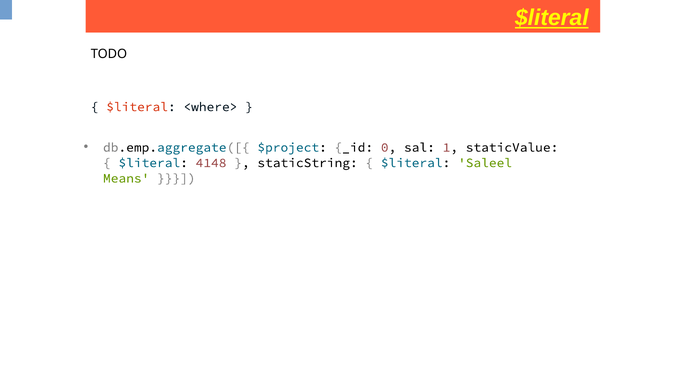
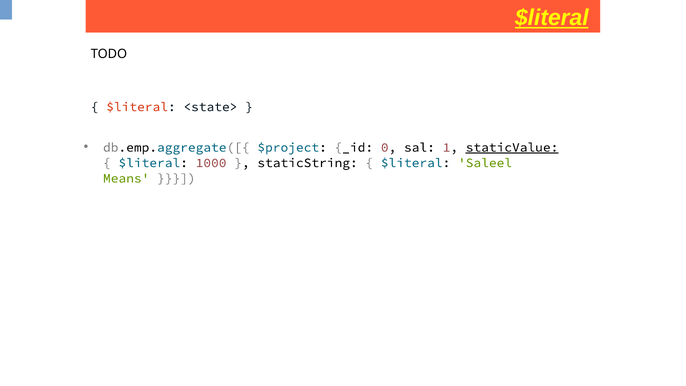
<where>: <where> -> <state>
staticValue underline: none -> present
4148: 4148 -> 1000
